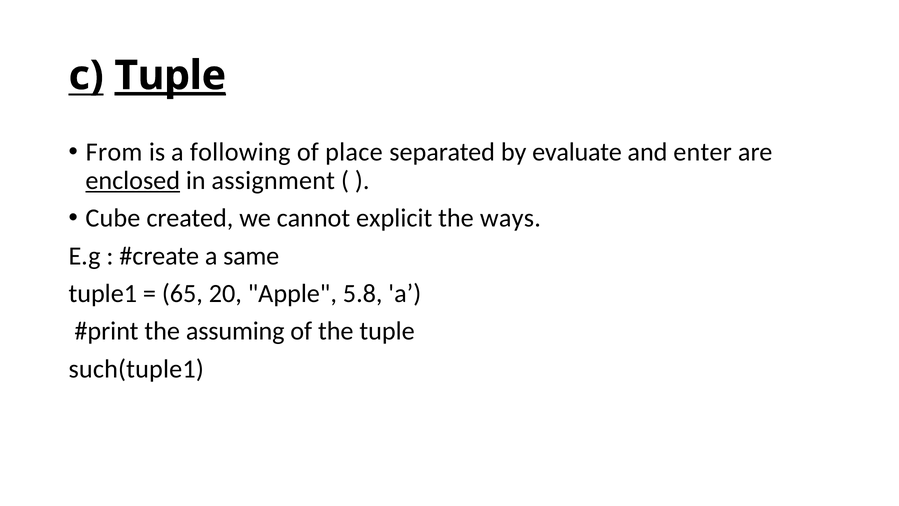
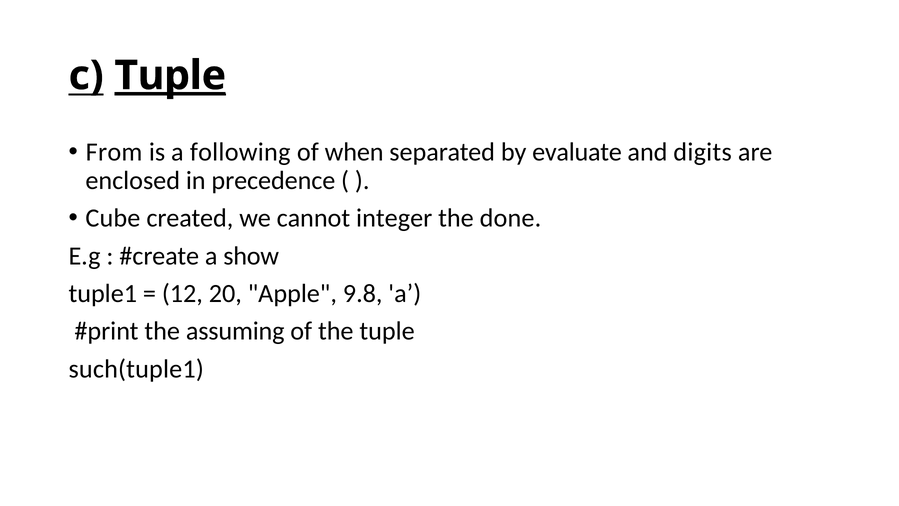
place: place -> when
enter: enter -> digits
enclosed underline: present -> none
assignment: assignment -> precedence
explicit: explicit -> integer
ways: ways -> done
same: same -> show
65: 65 -> 12
5.8: 5.8 -> 9.8
